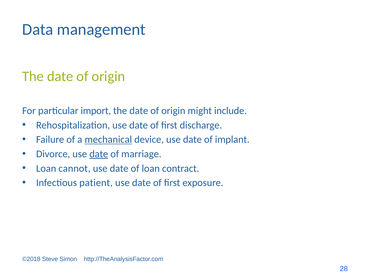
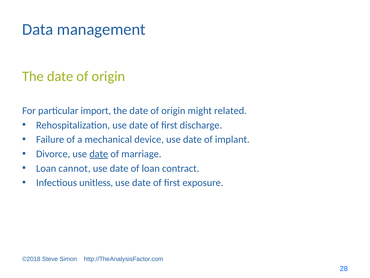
include: include -> related
mechanical underline: present -> none
patient: patient -> unitless
